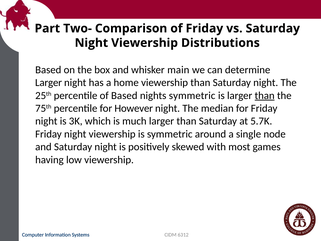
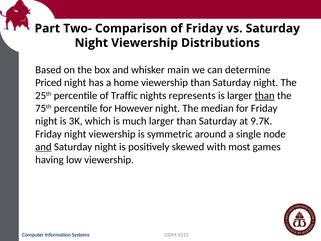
Larger at (49, 83): Larger -> Priced
of Based: Based -> Traffic
nights symmetric: symmetric -> represents
5.7K: 5.7K -> 9.7K
and at (43, 147) underline: none -> present
